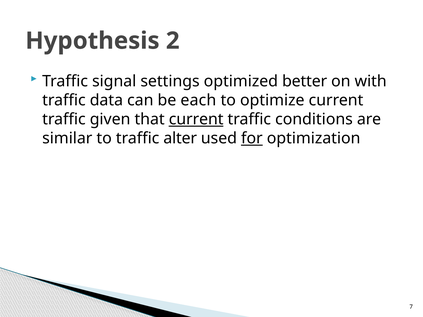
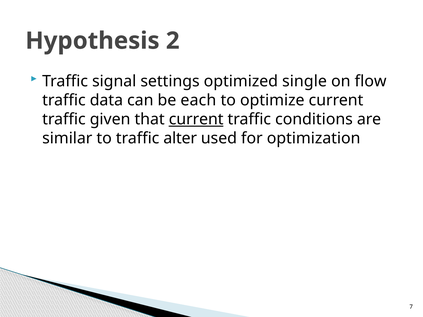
better: better -> single
with: with -> flow
for underline: present -> none
